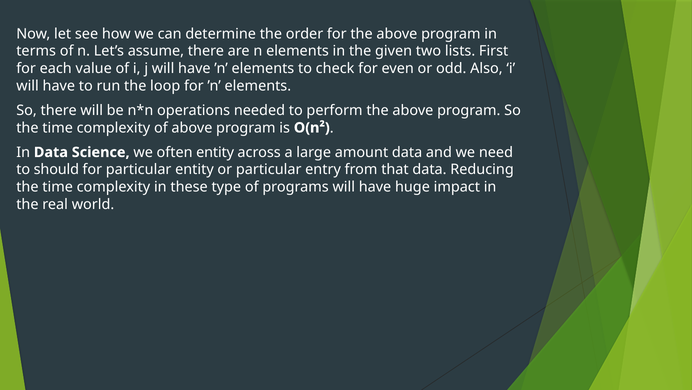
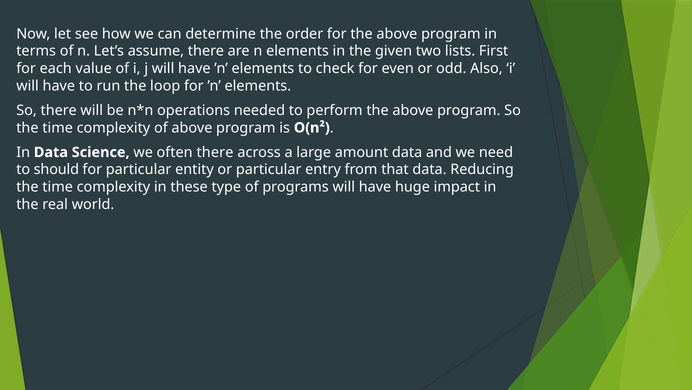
often entity: entity -> there
